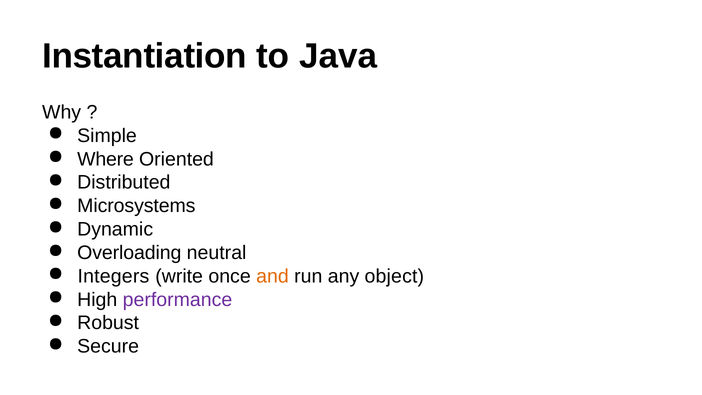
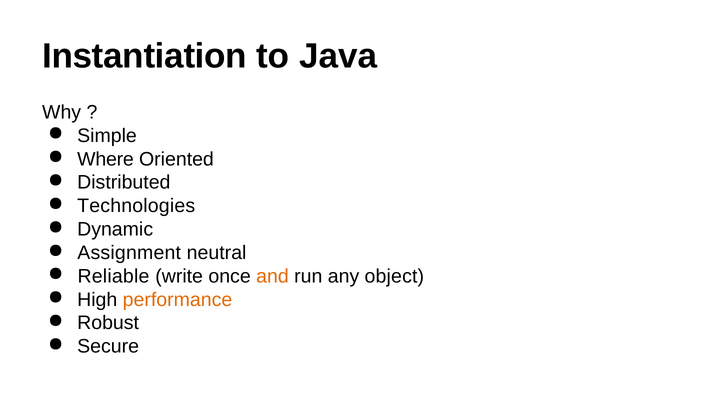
Microsystems: Microsystems -> Technologies
Overloading: Overloading -> Assignment
Integers: Integers -> Reliable
performance colour: purple -> orange
